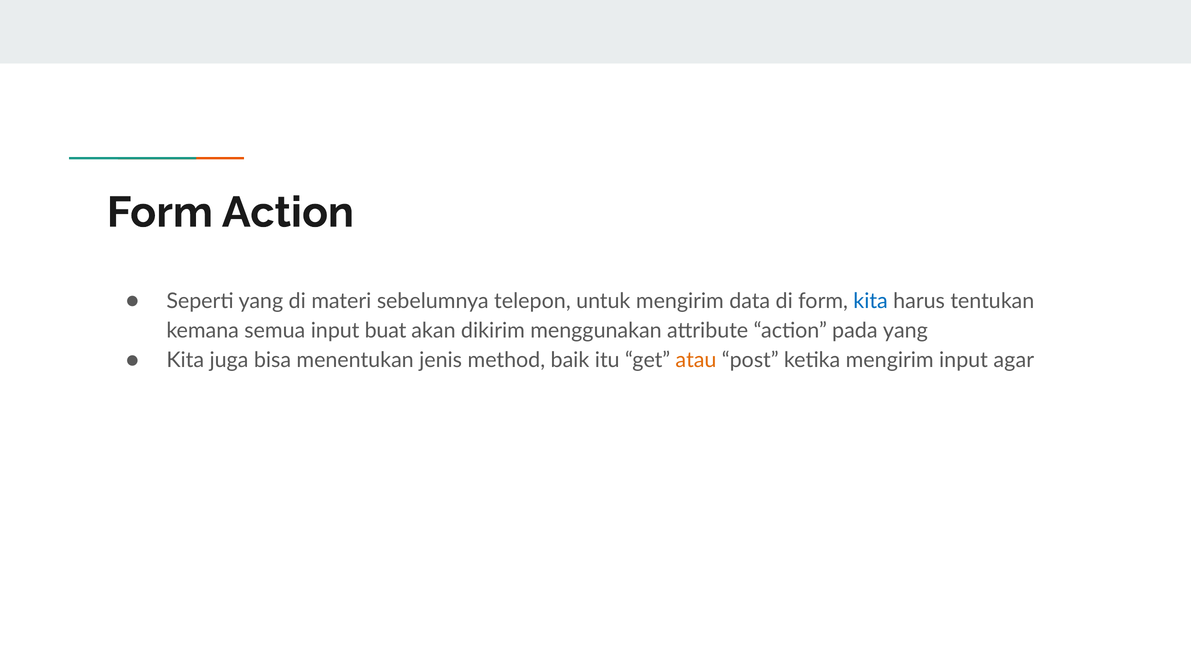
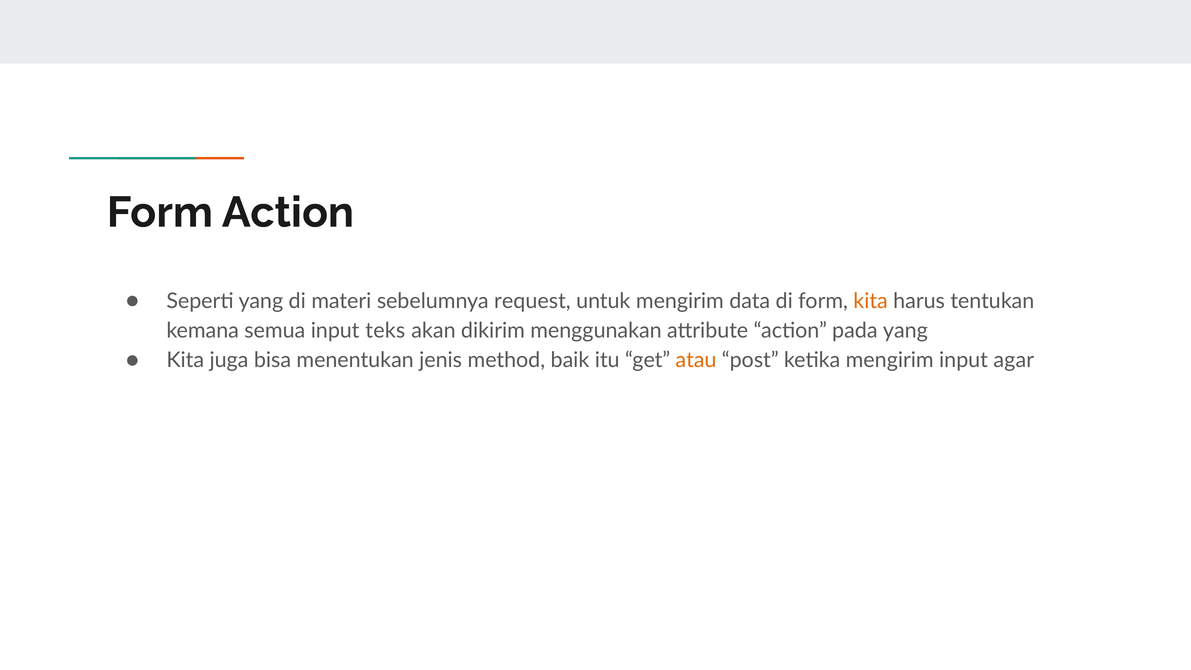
telepon: telepon -> request
kita at (871, 301) colour: blue -> orange
buat: buat -> teks
